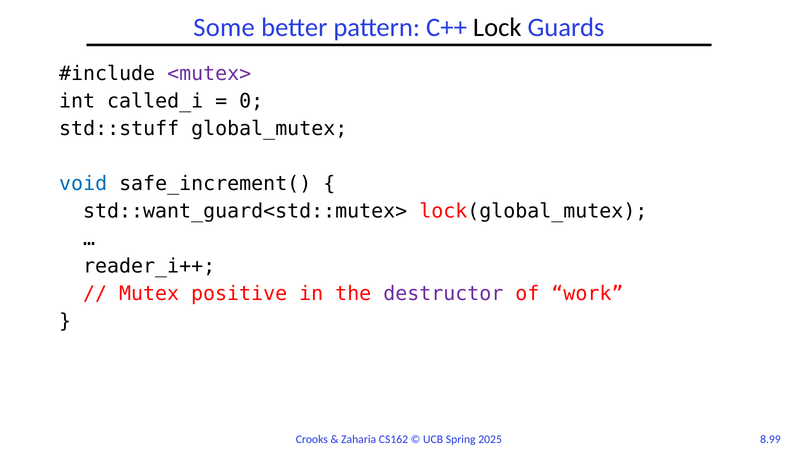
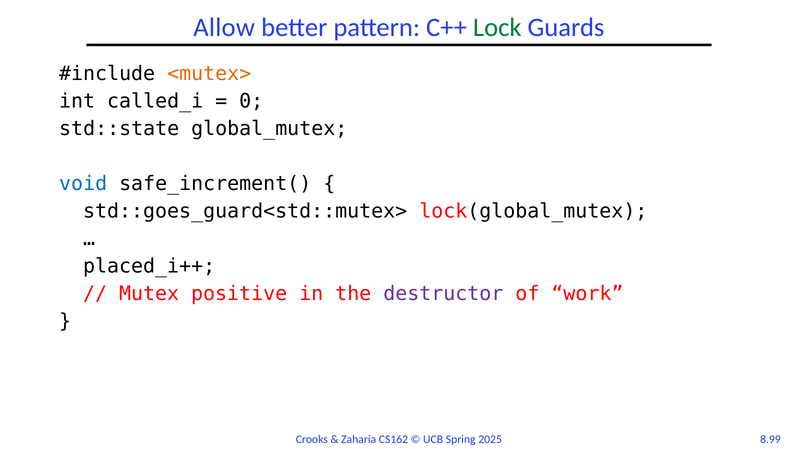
Some: Some -> Allow
Lock colour: black -> green
<mutex> colour: purple -> orange
std::stuff: std::stuff -> std::state
std::want_guard<std::mutex>: std::want_guard<std::mutex> -> std::goes_guard<std::mutex>
reader_i++: reader_i++ -> placed_i++
